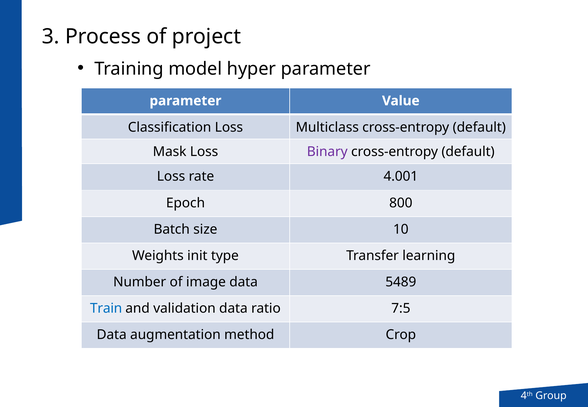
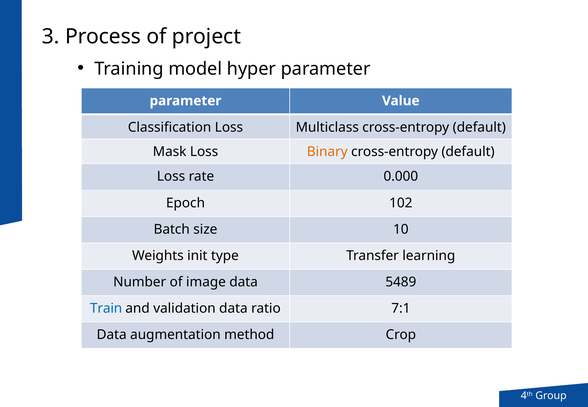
Binary colour: purple -> orange
4.001: 4.001 -> 0.000
800: 800 -> 102
7:5: 7:5 -> 7:1
